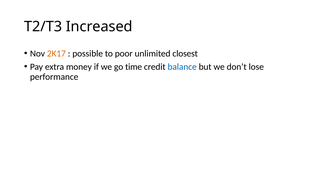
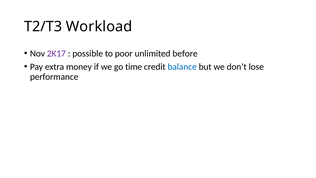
Increased: Increased -> Workload
2K17 colour: orange -> purple
closest: closest -> before
